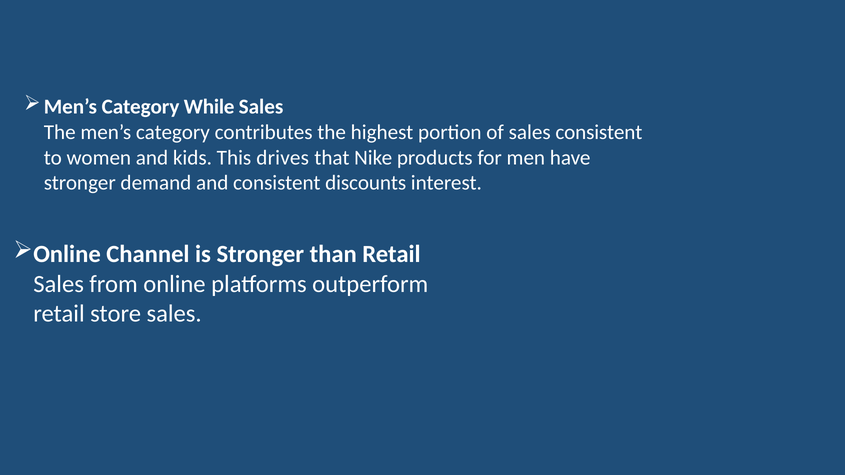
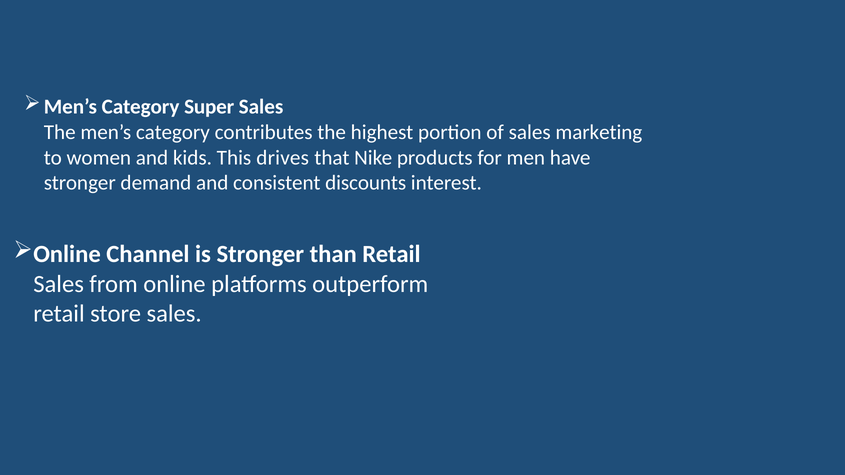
While: While -> Super
sales consistent: consistent -> marketing
